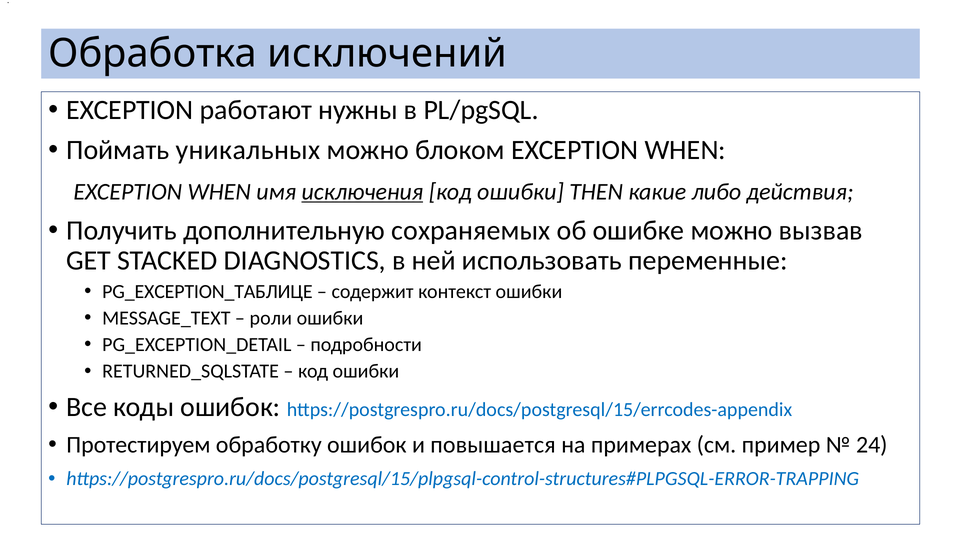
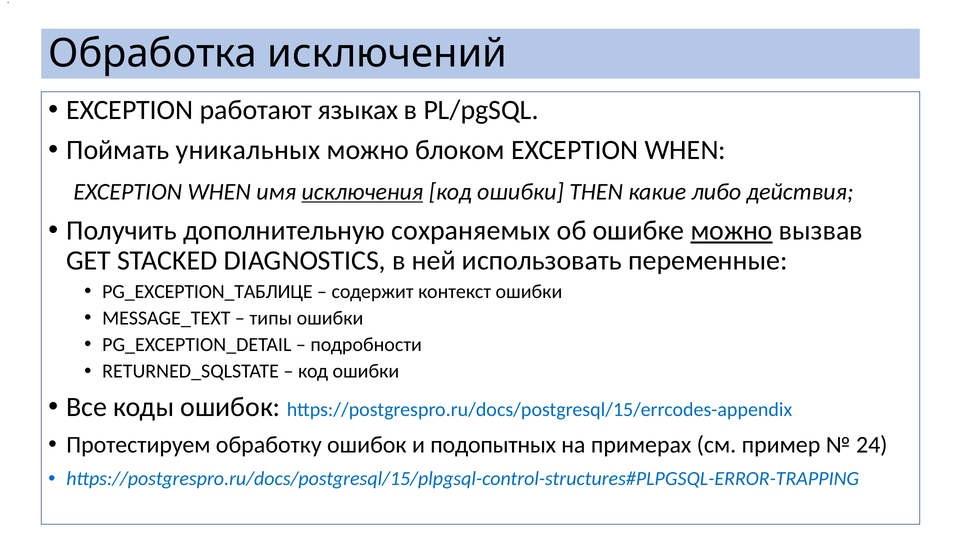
нужны: нужны -> языках
можно at (732, 230) underline: none -> present
роли: роли -> типы
повышается: повышается -> подопытных
